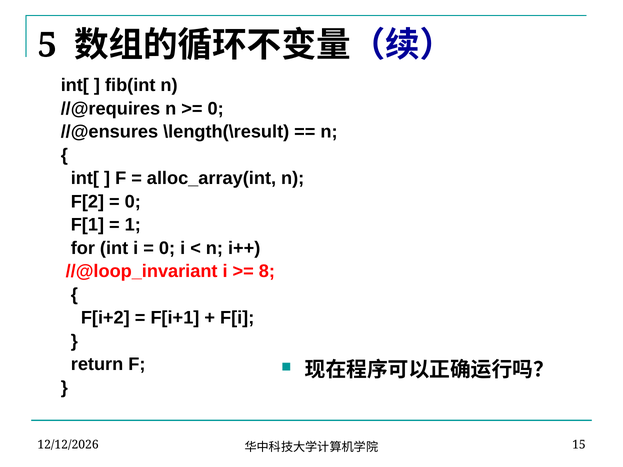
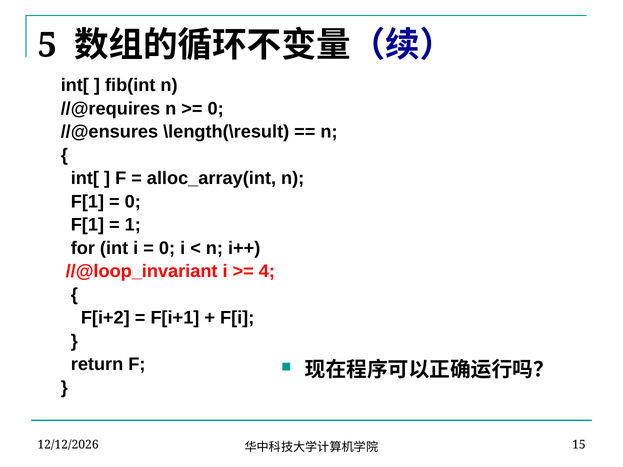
F[2 at (87, 202): F[2 -> F[1
8: 8 -> 4
